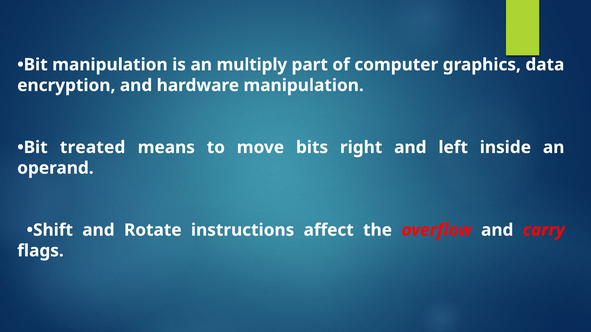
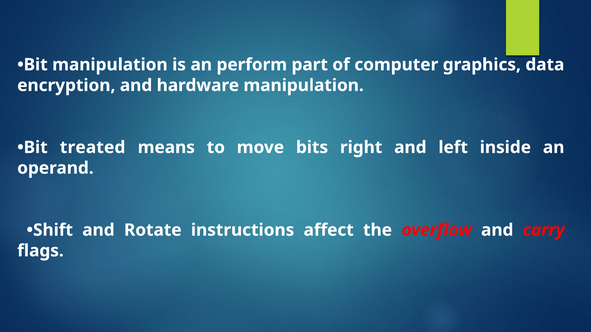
multiply: multiply -> perform
